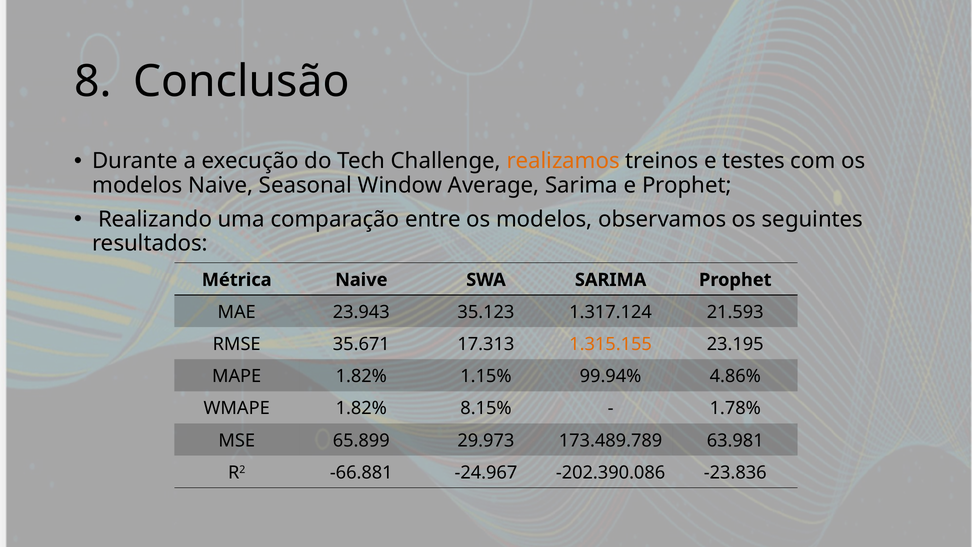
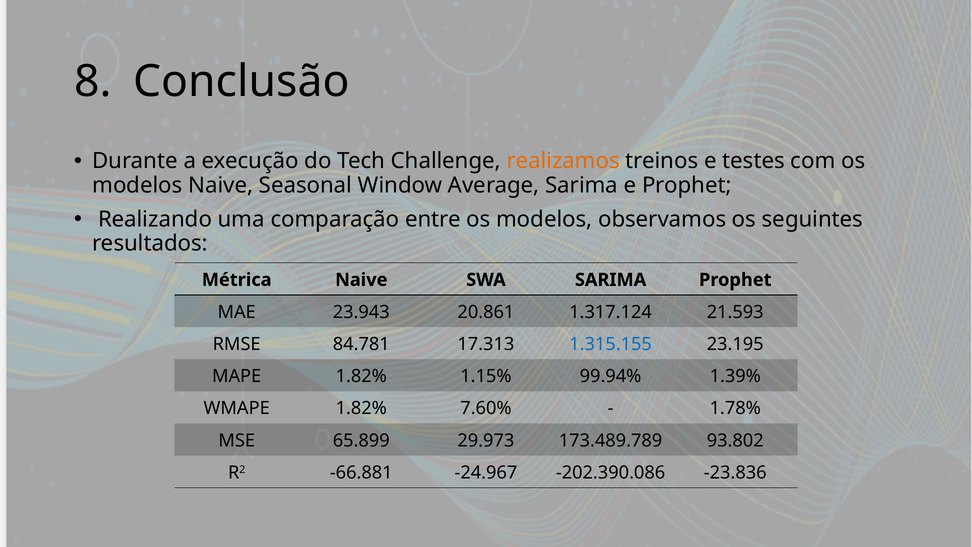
35.123: 35.123 -> 20.861
35.671: 35.671 -> 84.781
1.315.155 colour: orange -> blue
4.86%: 4.86% -> 1.39%
8.15%: 8.15% -> 7.60%
63.981: 63.981 -> 93.802
